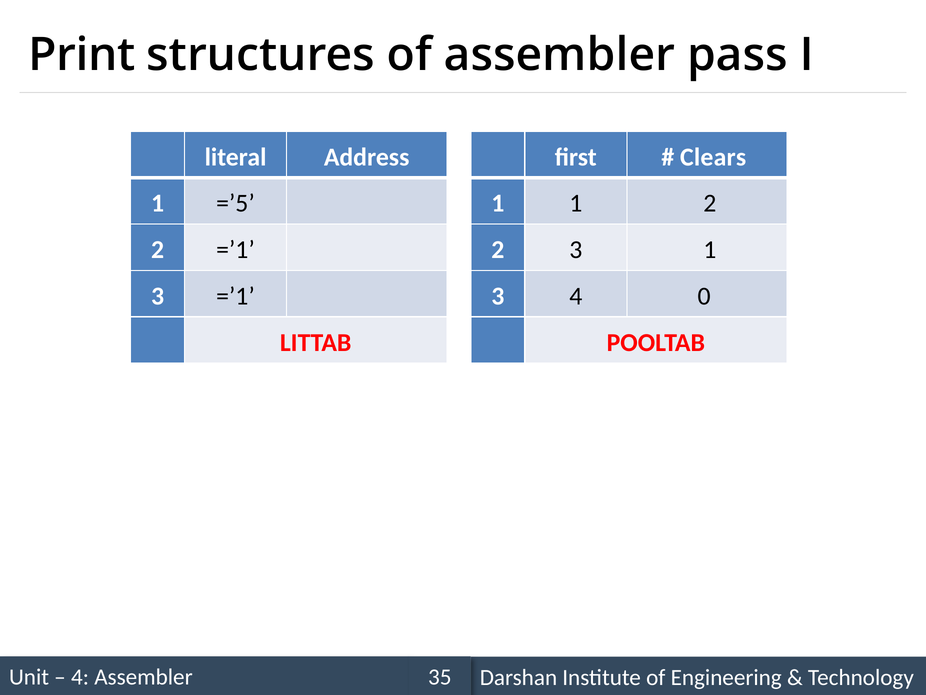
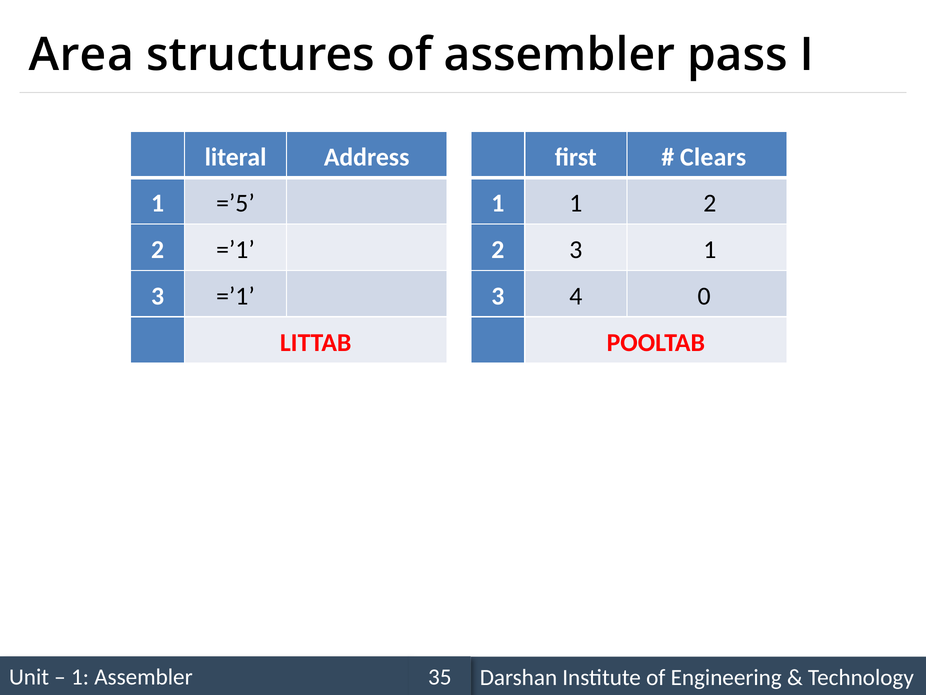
Print: Print -> Area
4 at (80, 677): 4 -> 1
